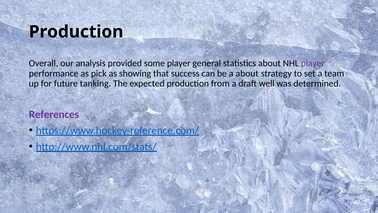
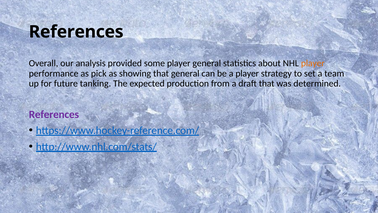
Production at (76, 32): Production -> References
player at (313, 63) colour: purple -> orange
that success: success -> general
a about: about -> player
draft well: well -> that
